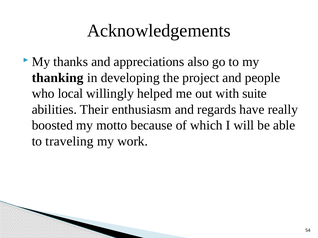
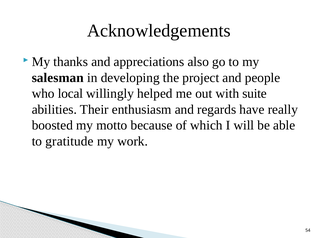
thanking: thanking -> salesman
traveling: traveling -> gratitude
